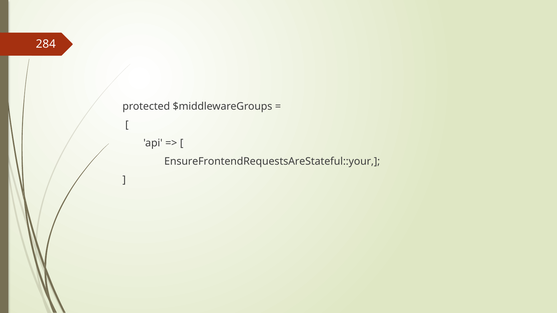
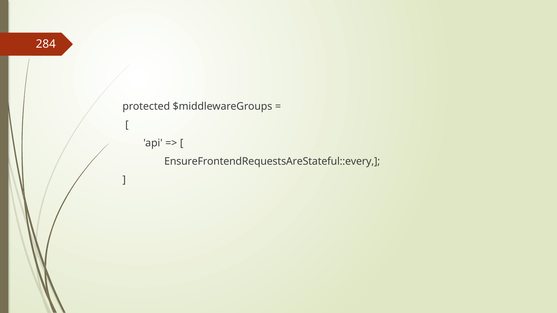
EnsureFrontendRequestsAreStateful::your: EnsureFrontendRequestsAreStateful::your -> EnsureFrontendRequestsAreStateful::every
